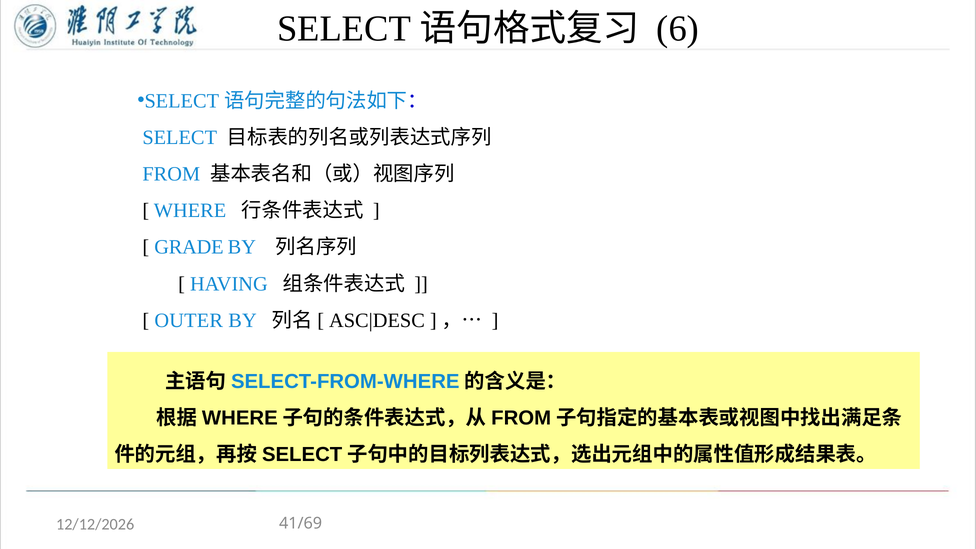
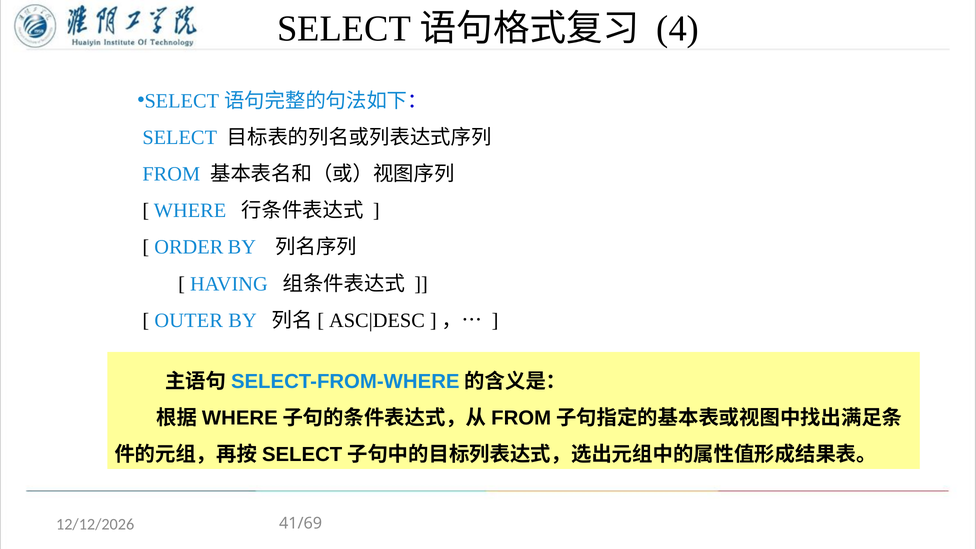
6: 6 -> 4
GRADE: GRADE -> ORDER
